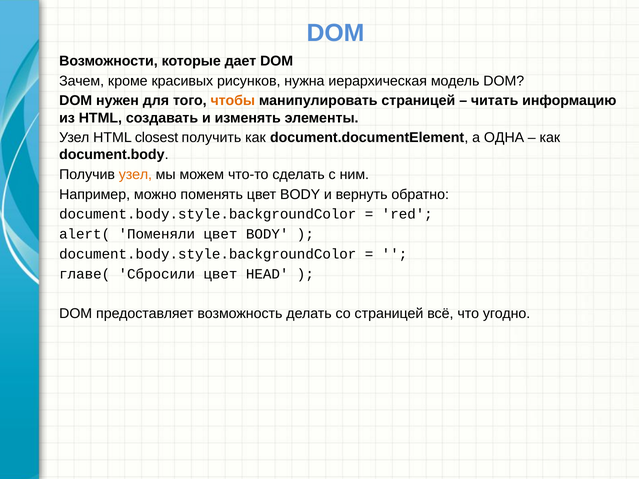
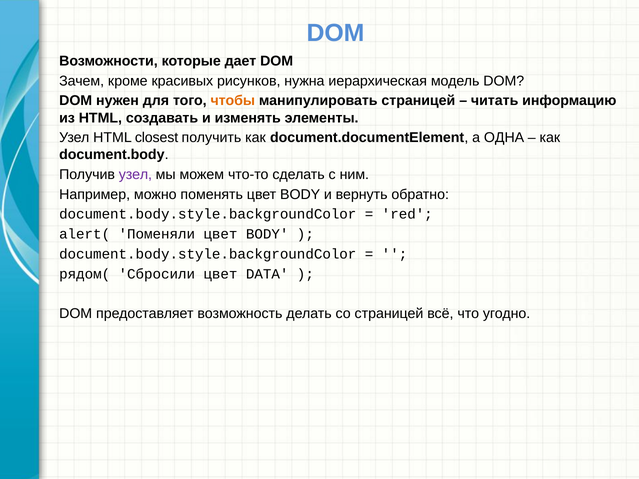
узел at (135, 175) colour: orange -> purple
главе(: главе( -> рядом(
HEAD: HEAD -> DATA
